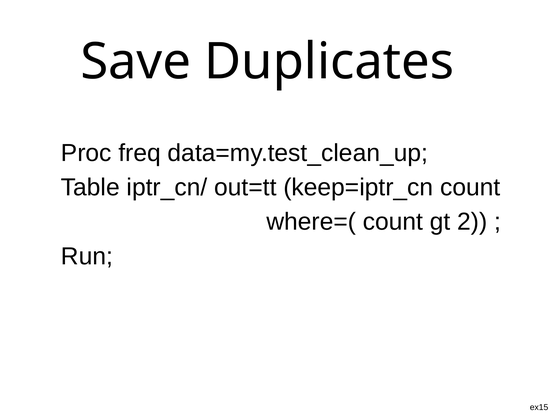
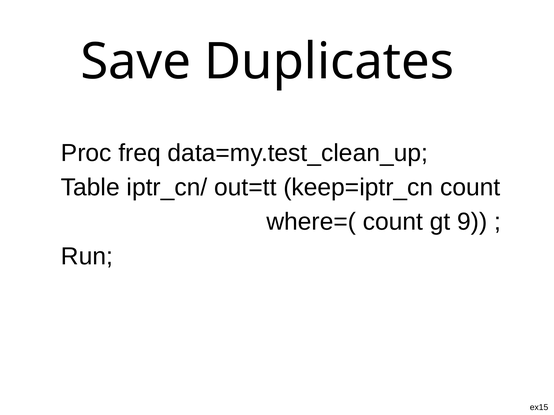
2: 2 -> 9
